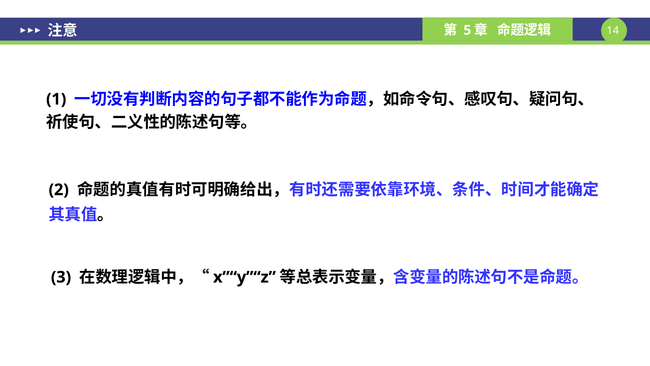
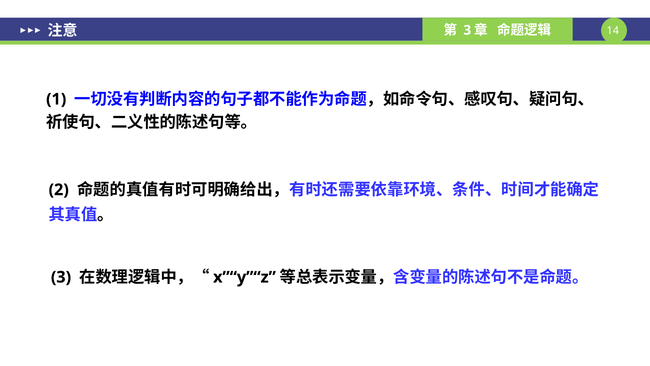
5 at (467, 30): 5 -> 3
